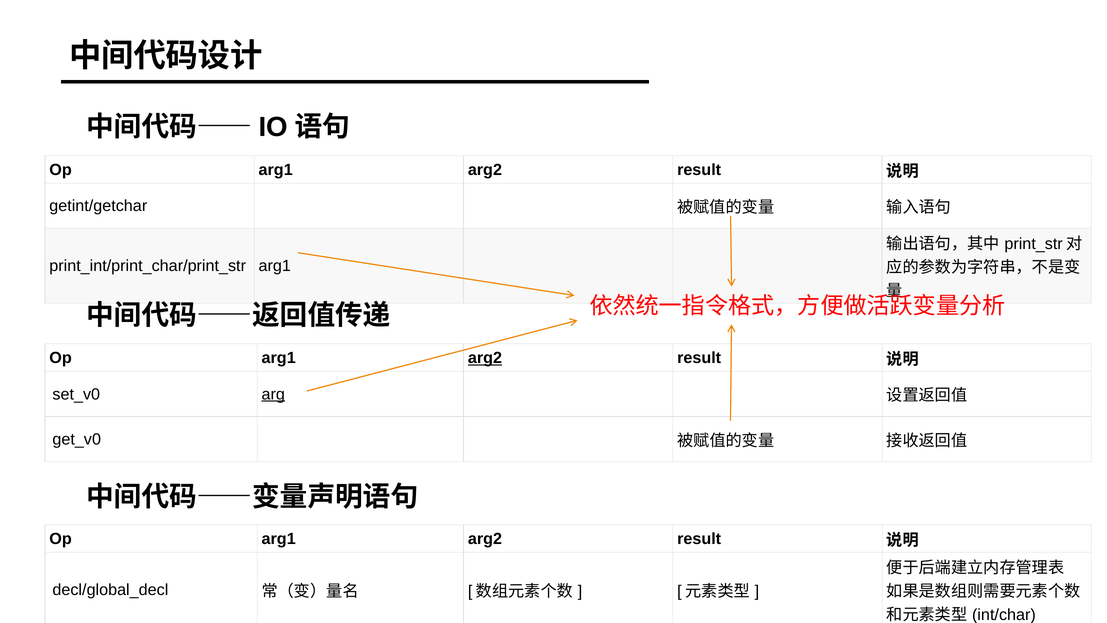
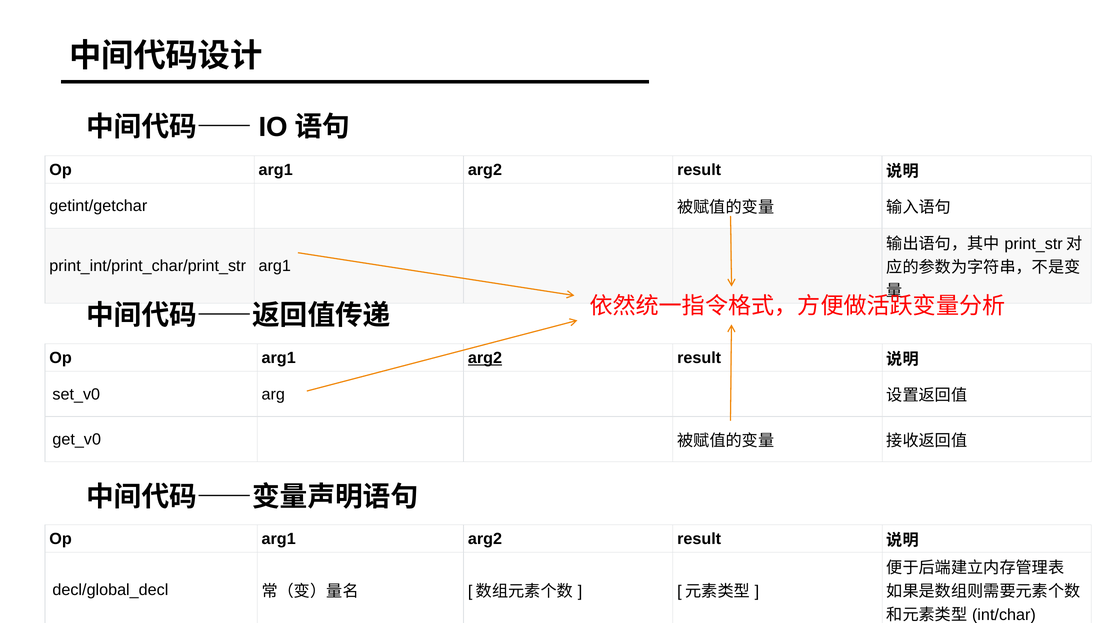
arg underline: present -> none
